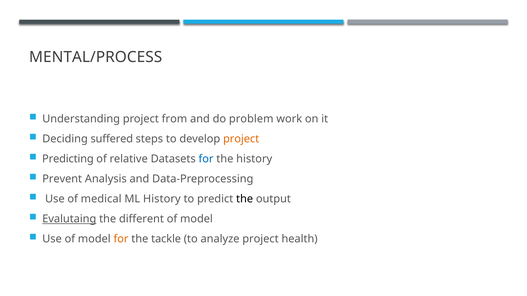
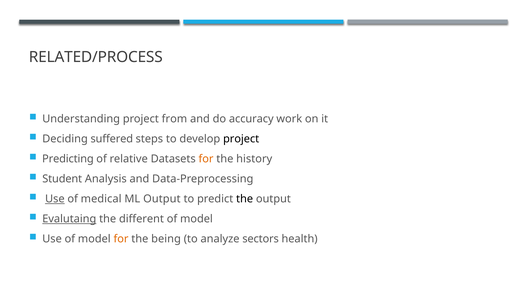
MENTAL/PROCESS: MENTAL/PROCESS -> RELATED/PROCESS
problem: problem -> accuracy
project at (241, 139) colour: orange -> black
for at (206, 159) colour: blue -> orange
Prevent: Prevent -> Student
Use at (55, 199) underline: none -> present
ML History: History -> Output
tackle: tackle -> being
analyze project: project -> sectors
